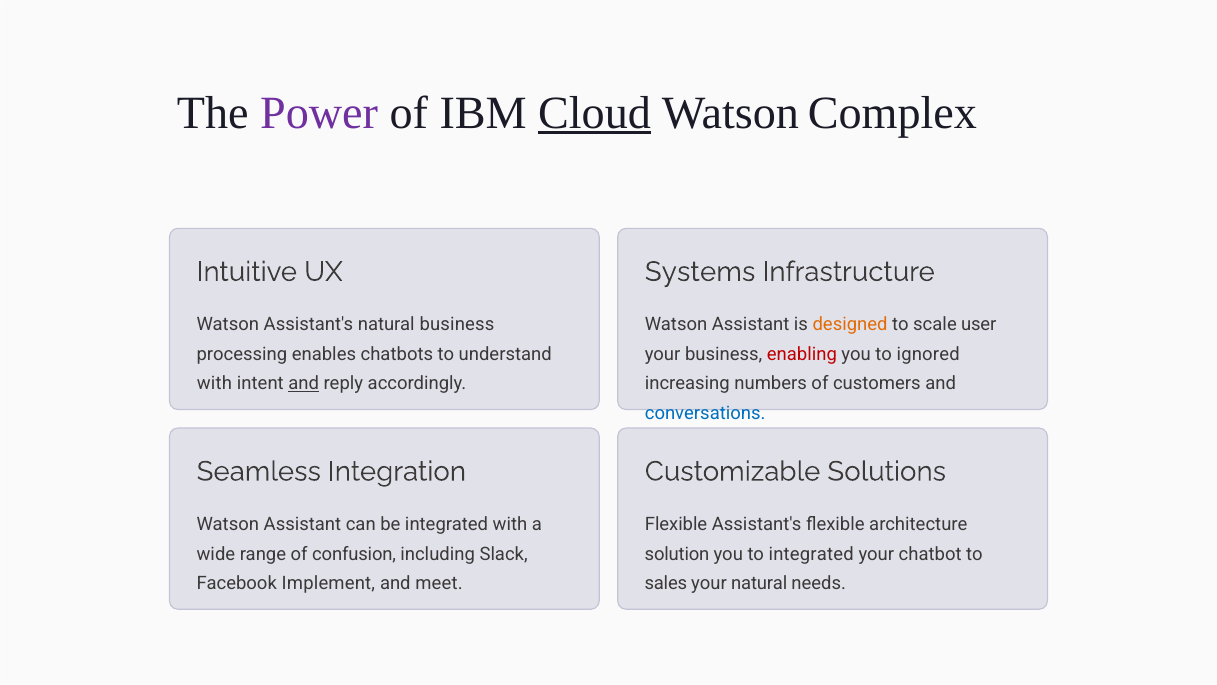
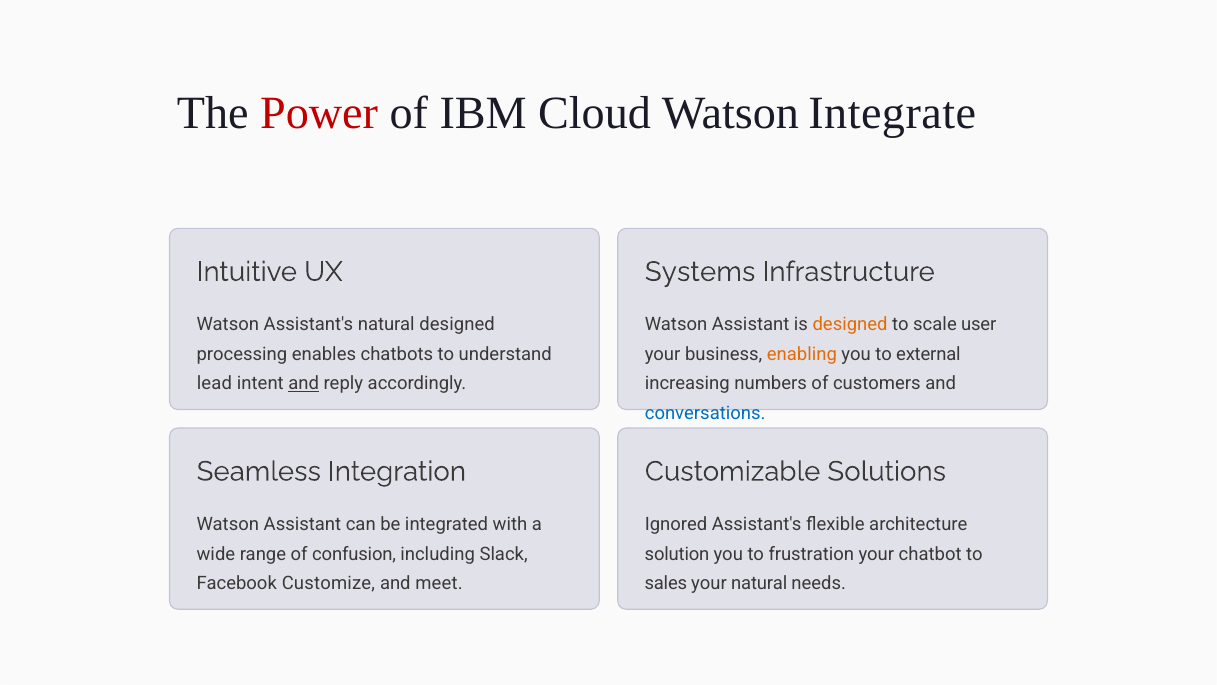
Power colour: purple -> red
Cloud underline: present -> none
Complex: Complex -> Integrate
natural business: business -> designed
enabling colour: red -> orange
ignored: ignored -> external
with at (214, 384): with -> lead
Flexible at (676, 524): Flexible -> Ignored
to integrated: integrated -> frustration
Implement: Implement -> Customize
